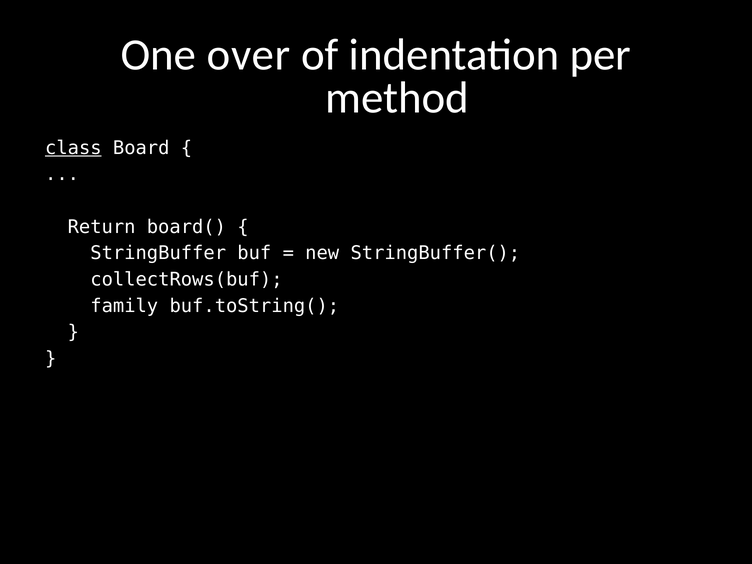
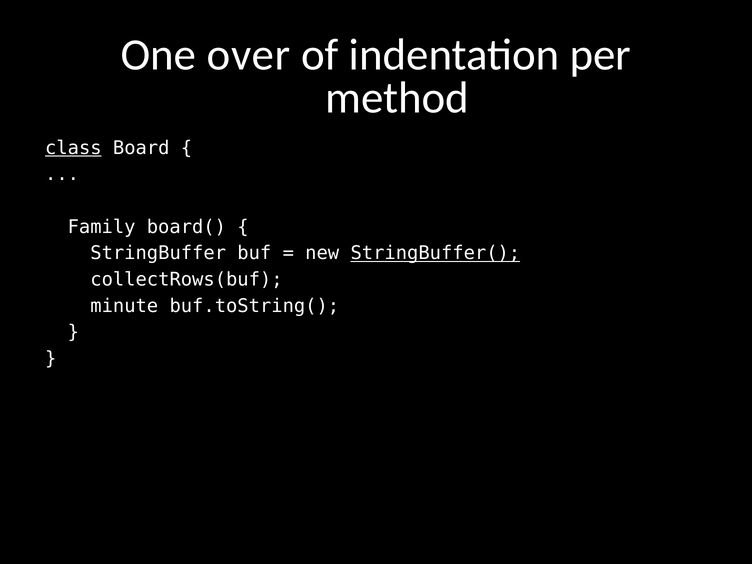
Return: Return -> Family
StringBuffer( underline: none -> present
family: family -> minute
